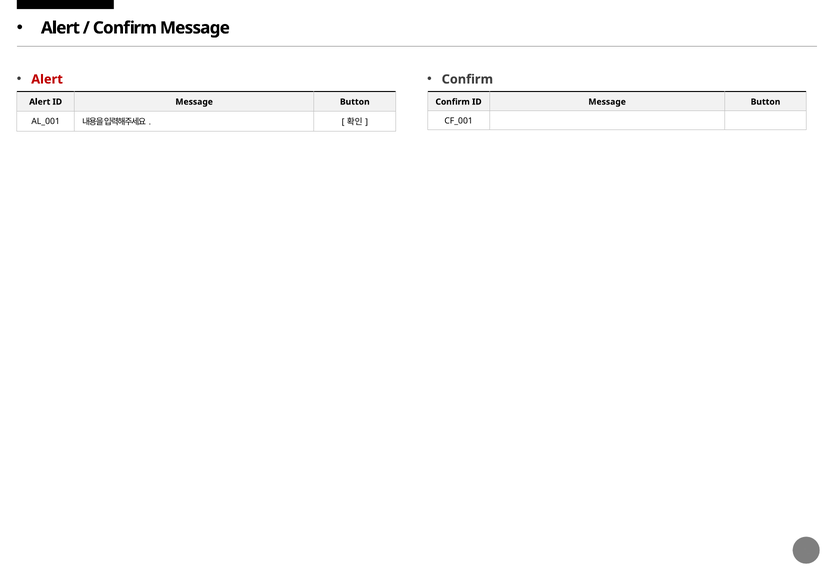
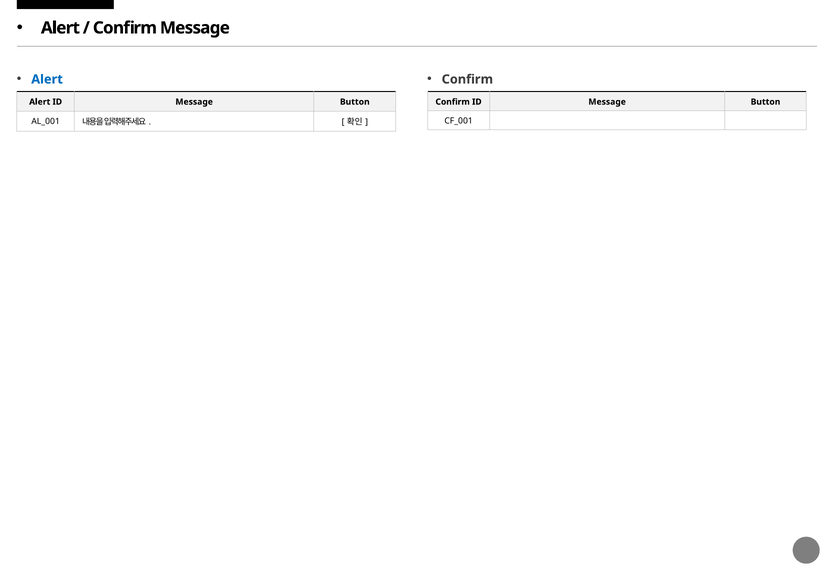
Alert at (47, 79) colour: red -> blue
